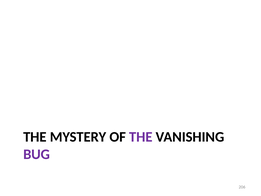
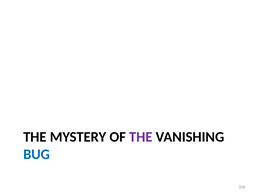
BUG colour: purple -> blue
